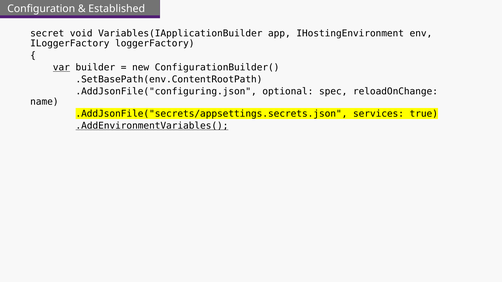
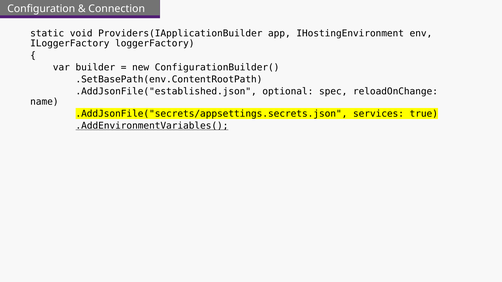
Established: Established -> Connection
secret: secret -> static
Variables(IApplicationBuilder: Variables(IApplicationBuilder -> Providers(IApplicationBuilder
var underline: present -> none
.AddJsonFile("configuring.json: .AddJsonFile("configuring.json -> .AddJsonFile("established.json
